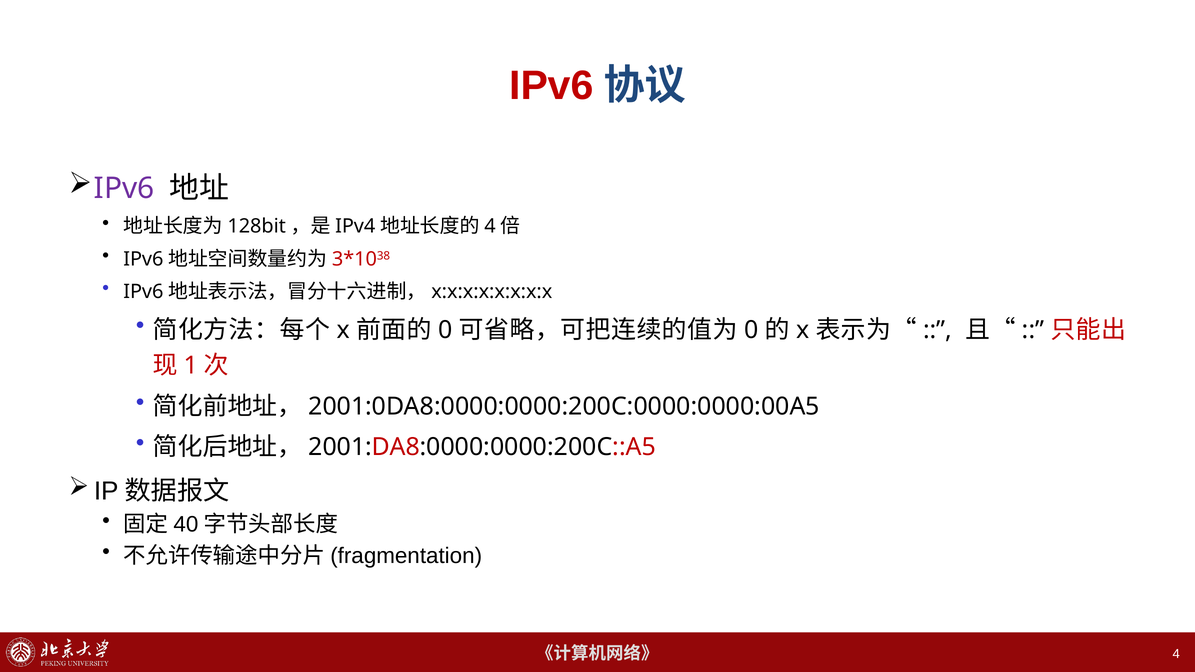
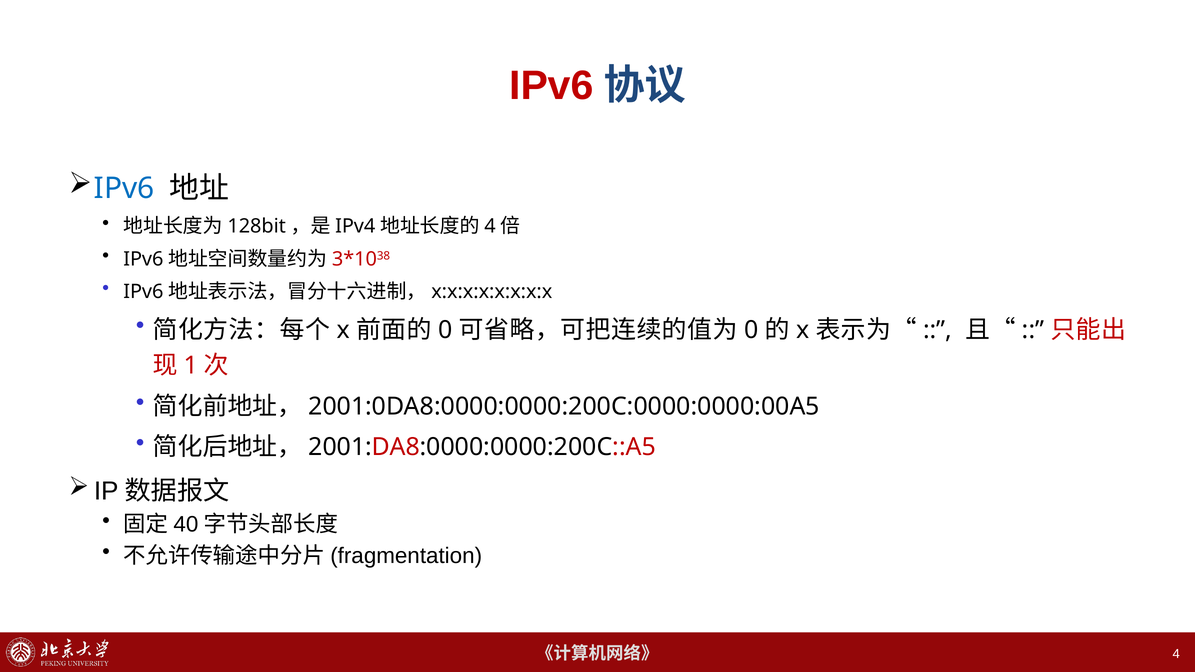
IPv6 at (124, 189) colour: purple -> blue
